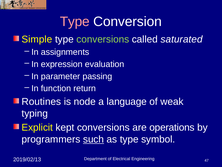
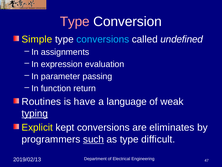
conversions at (103, 39) colour: light green -> light blue
saturated: saturated -> undefined
node: node -> have
typing underline: none -> present
operations: operations -> eliminates
symbol: symbol -> difficult
